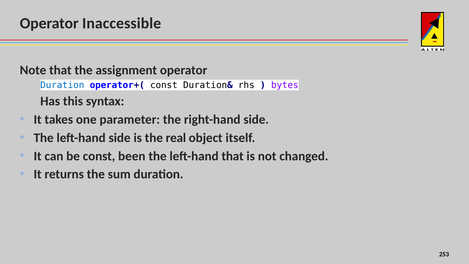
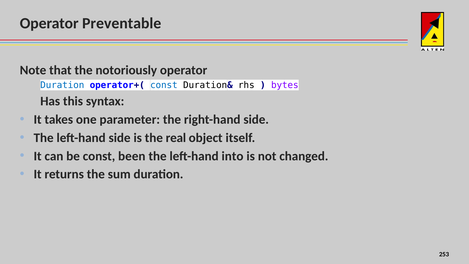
Inaccessible: Inaccessible -> Preventable
assignment: assignment -> notoriously
const at (164, 85) colour: black -> blue
left-hand that: that -> into
